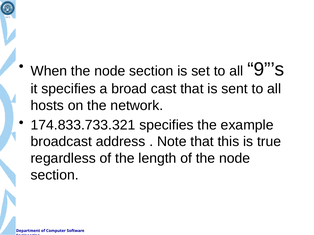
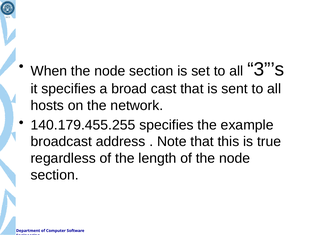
9”’s: 9”’s -> 3”’s
174.833.733.321: 174.833.733.321 -> 140.179.455.255
